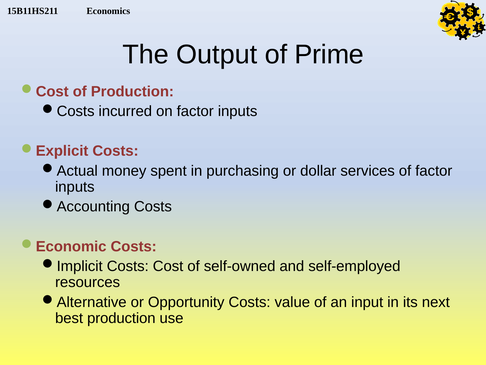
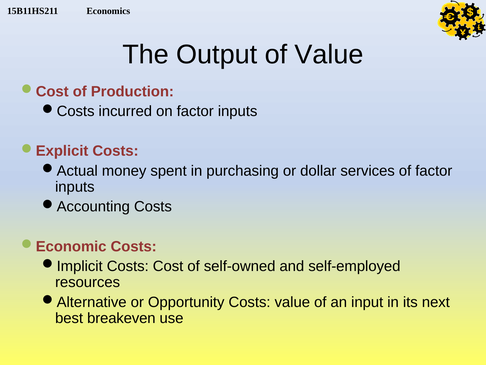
of Prime: Prime -> Value
best production: production -> breakeven
